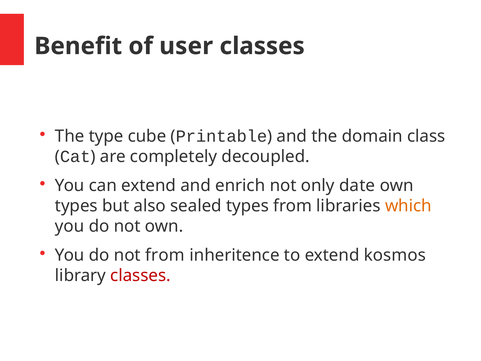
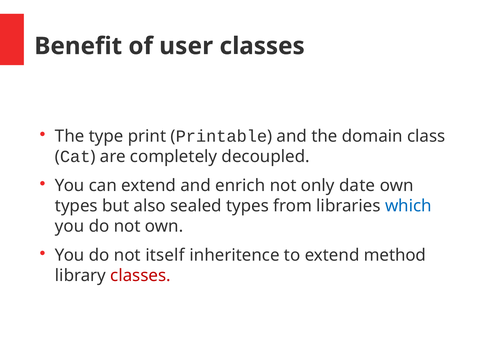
cube: cube -> print
which colour: orange -> blue
not from: from -> itself
kosmos: kosmos -> method
